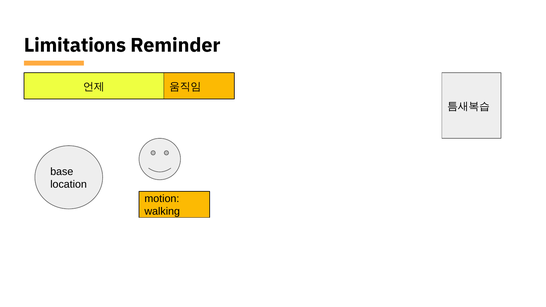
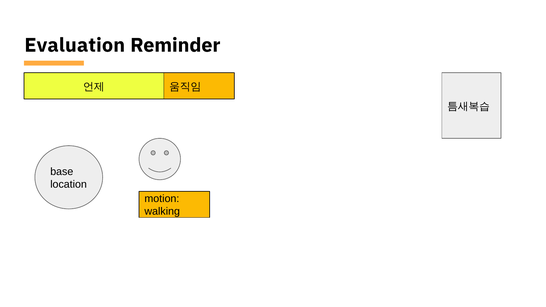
Limitations: Limitations -> Evaluation
